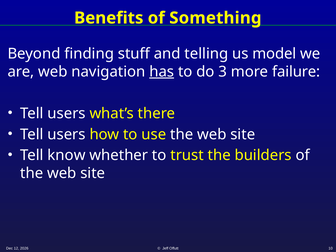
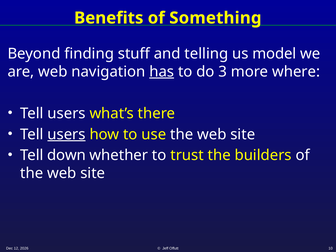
failure: failure -> where
users at (66, 134) underline: none -> present
know: know -> down
